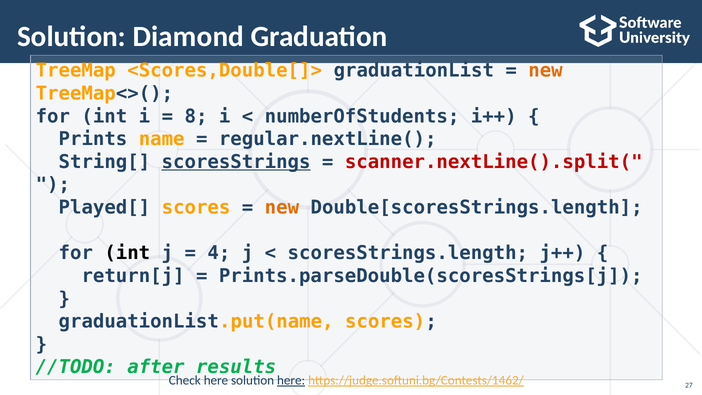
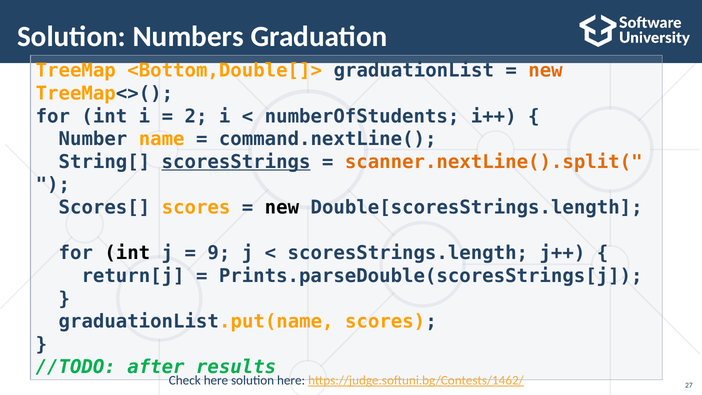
Diamond: Diamond -> Numbers
<Scores,Double[]>: <Scores,Double[]> -> <Bottom,Double[]>
8: 8 -> 2
Prints: Prints -> Number
regular.nextLine(: regular.nextLine( -> command.nextLine(
scanner.nextLine().split( colour: red -> orange
Played[: Played[ -> Scores[
new at (282, 207) colour: orange -> black
4: 4 -> 9
here at (291, 380) underline: present -> none
